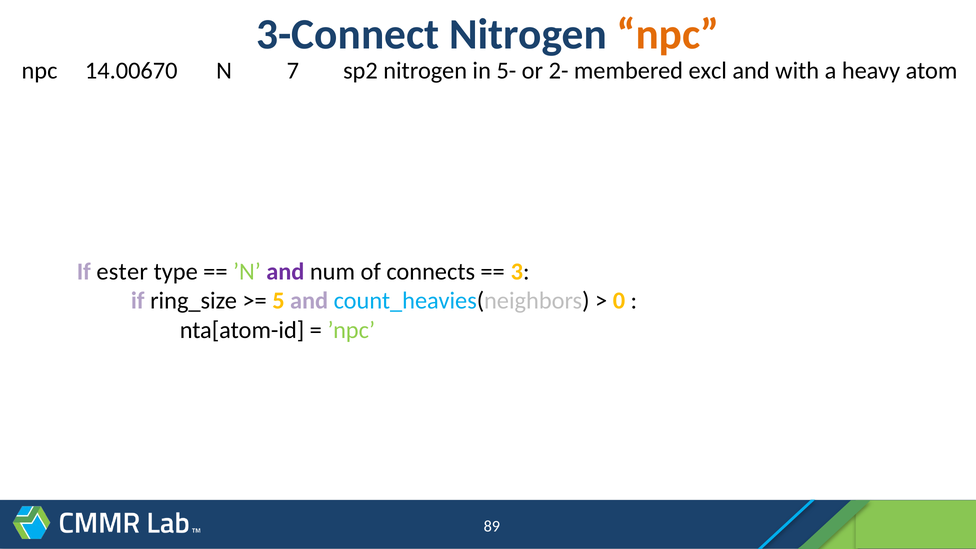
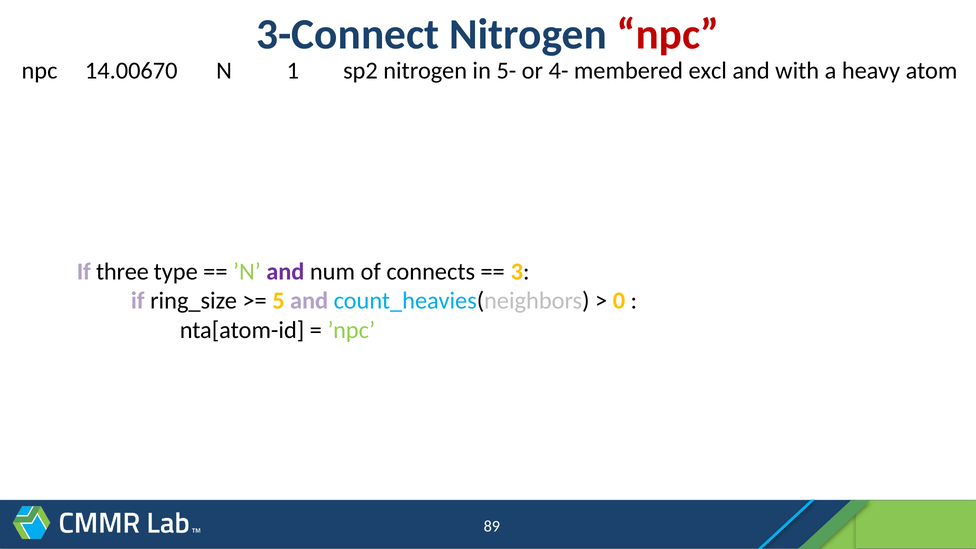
npc at (668, 34) colour: orange -> red
7: 7 -> 1
2-: 2- -> 4-
ester: ester -> three
